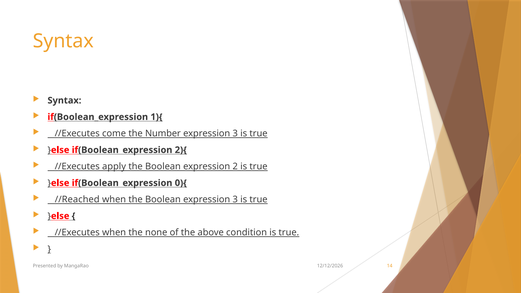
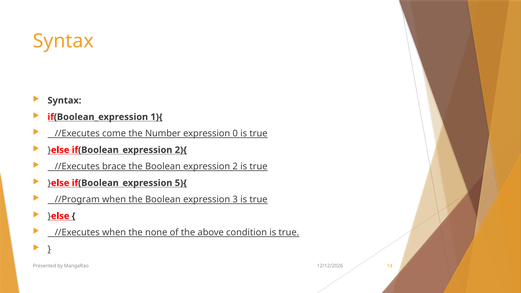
3 at (235, 133): 3 -> 0
apply: apply -> brace
0){: 0){ -> 5){
//Reached: //Reached -> //Program
